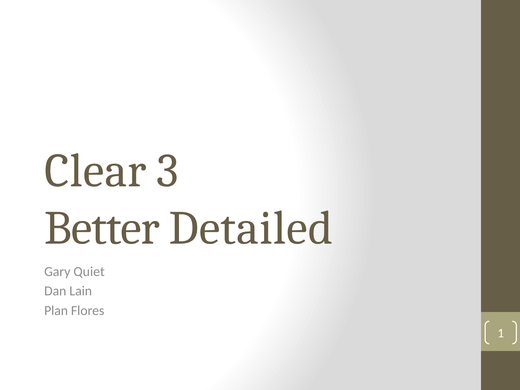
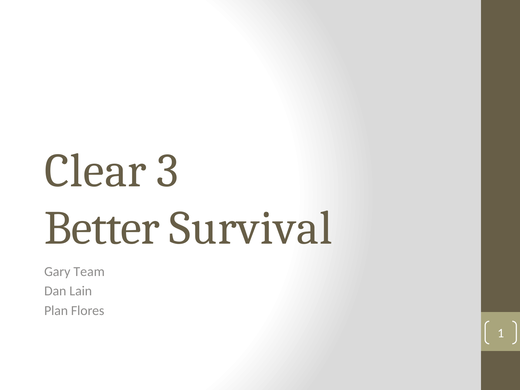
Detailed: Detailed -> Survival
Quiet: Quiet -> Team
